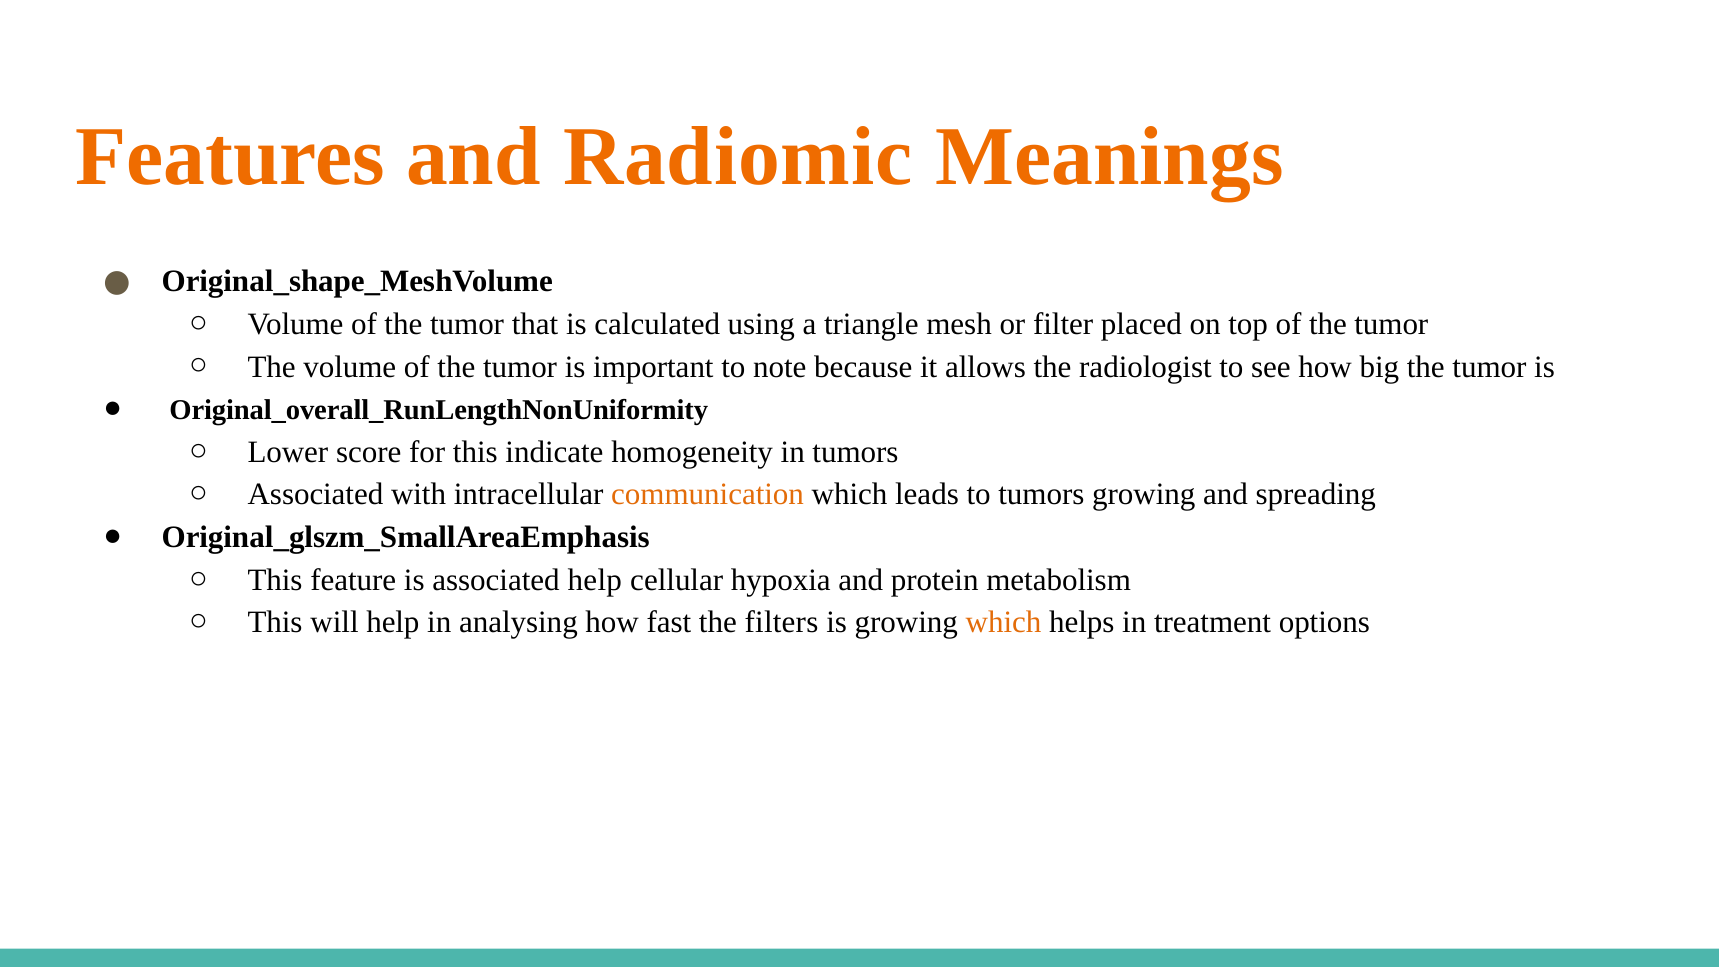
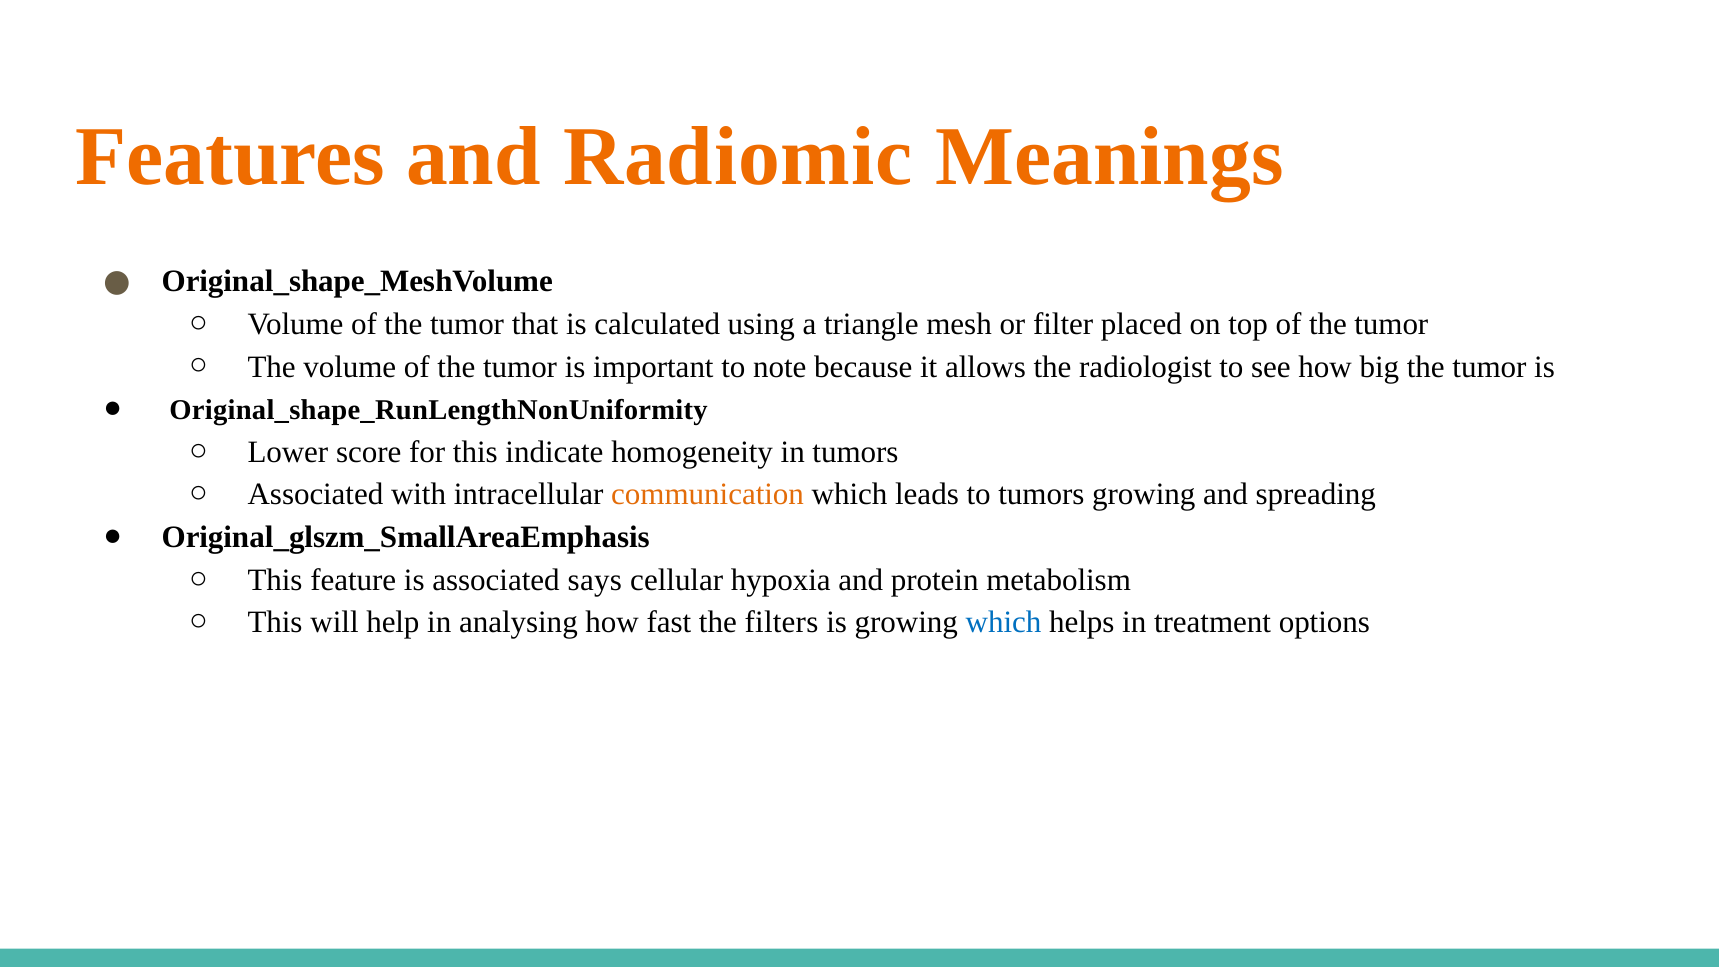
Original_overall_RunLengthNonUniformity: Original_overall_RunLengthNonUniformity -> Original_shape_RunLengthNonUniformity
associated help: help -> says
which at (1004, 623) colour: orange -> blue
